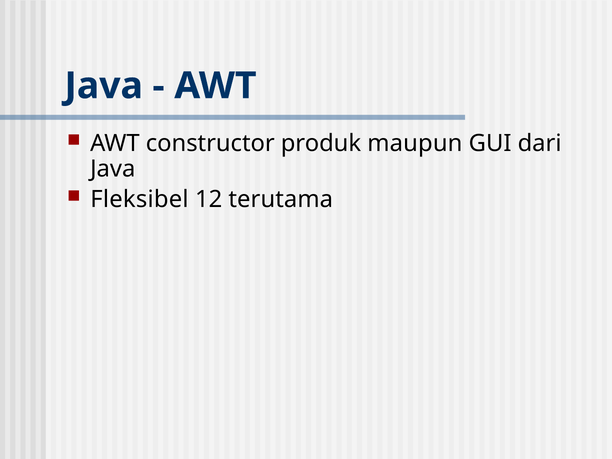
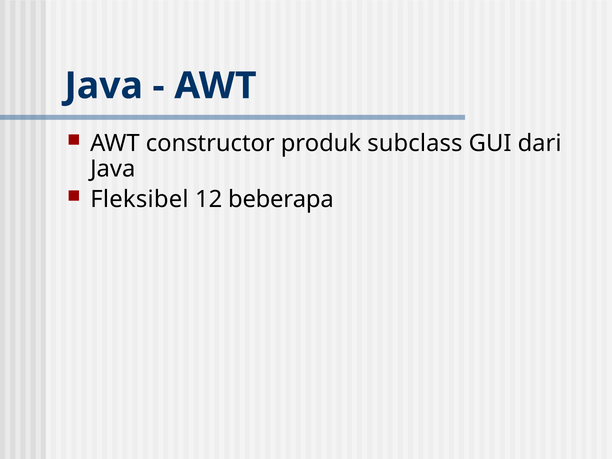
maupun: maupun -> subclass
terutama: terutama -> beberapa
